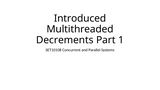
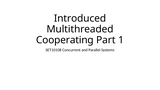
Decrements: Decrements -> Cooperating
